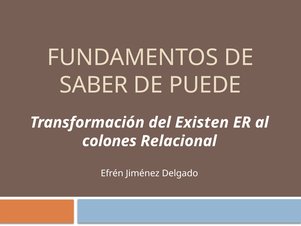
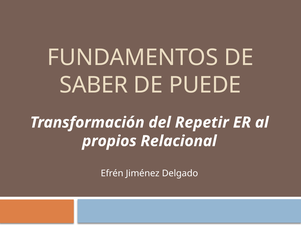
Existen: Existen -> Repetir
colones: colones -> propios
